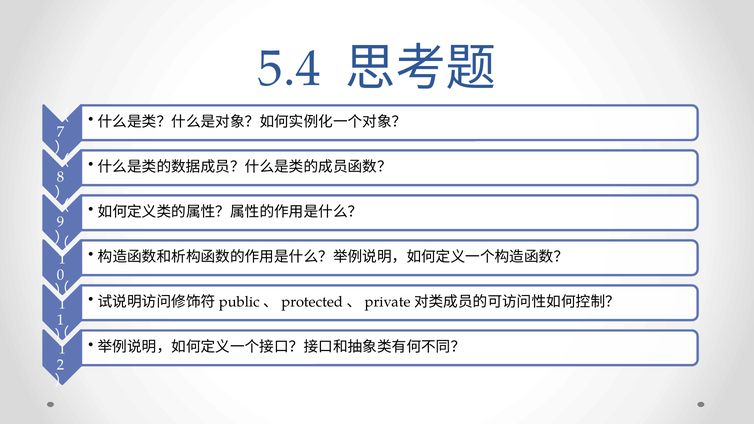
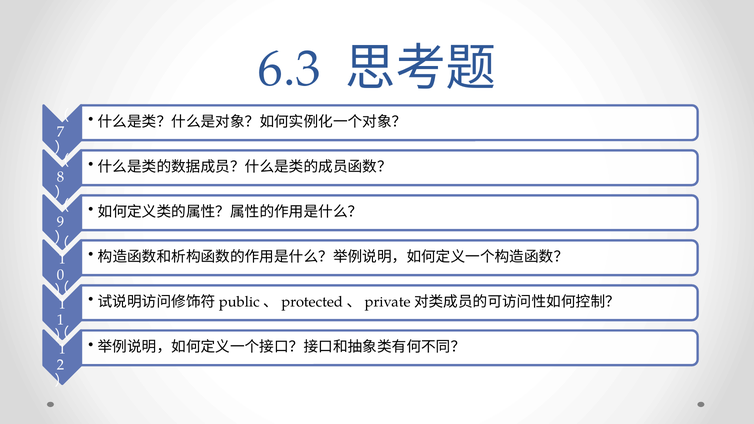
5.4: 5.4 -> 6.3
